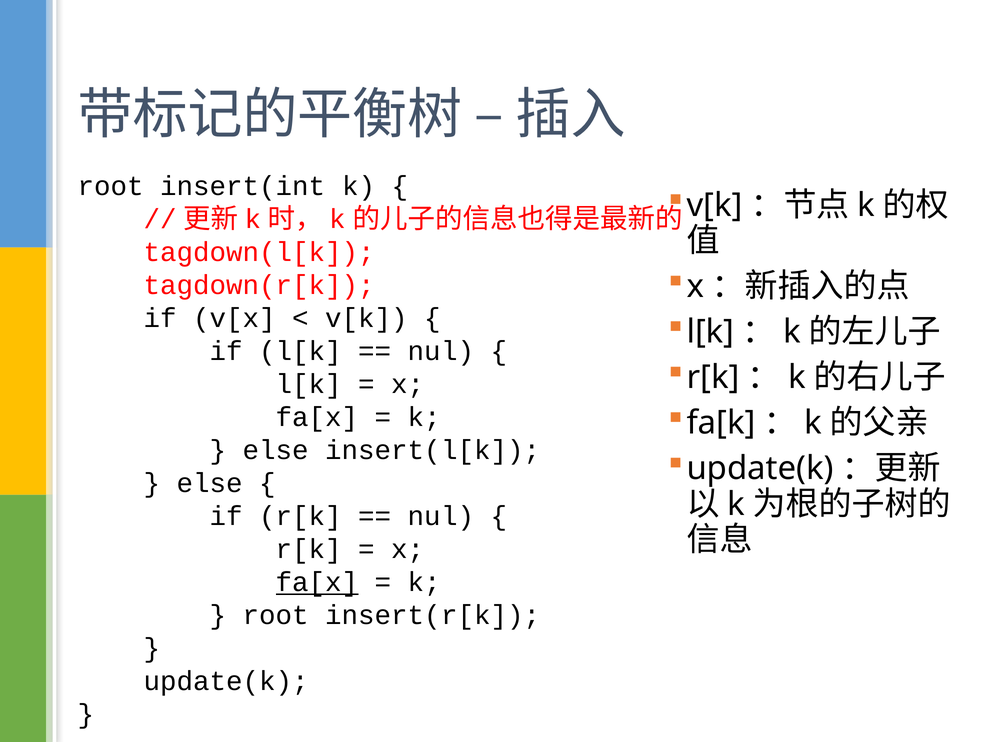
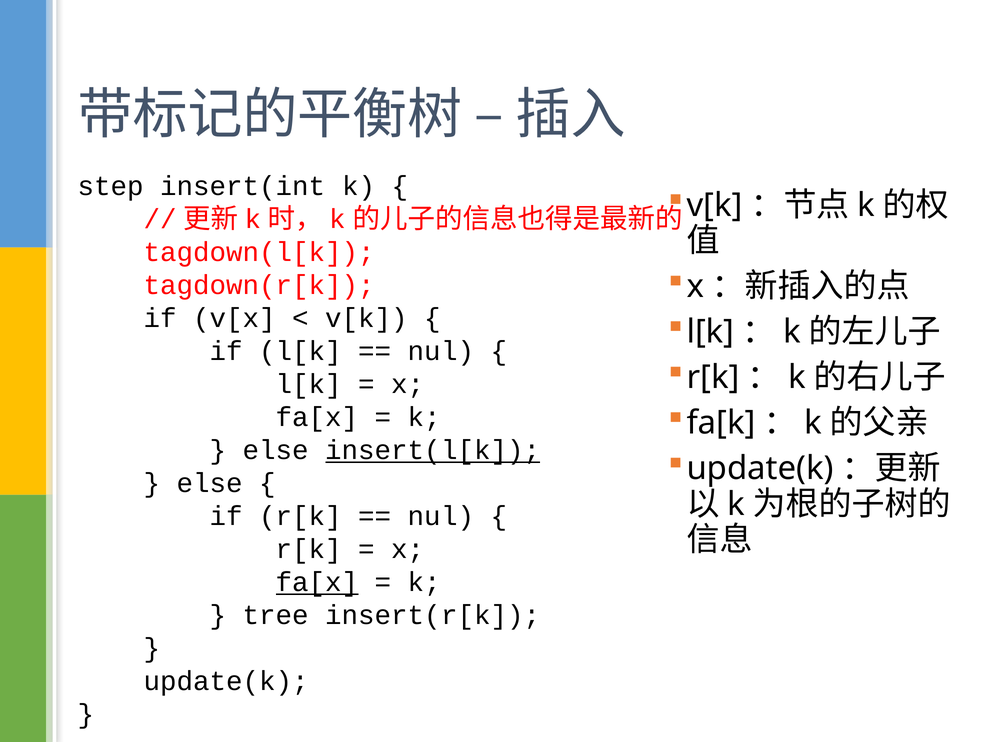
root at (111, 186): root -> step
insert(l[k underline: none -> present
root at (276, 615): root -> tree
